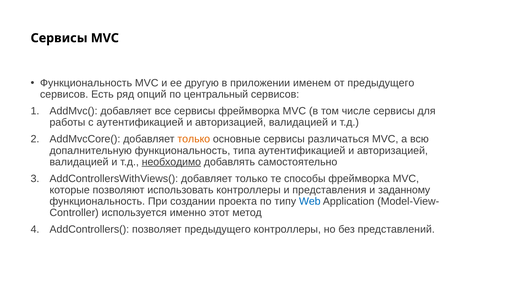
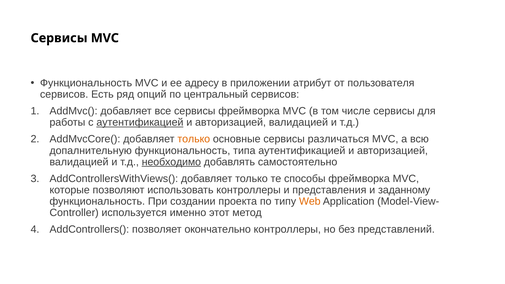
другую: другую -> адресу
именем: именем -> атрибут
от предыдущего: предыдущего -> пользователя
аутентификацией at (140, 123) underline: none -> present
Web colour: blue -> orange
позволяет предыдущего: предыдущего -> окончательно
